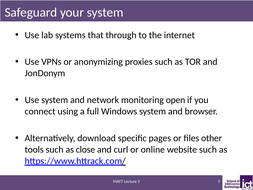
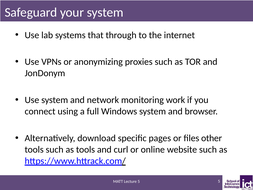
open: open -> work
as close: close -> tools
